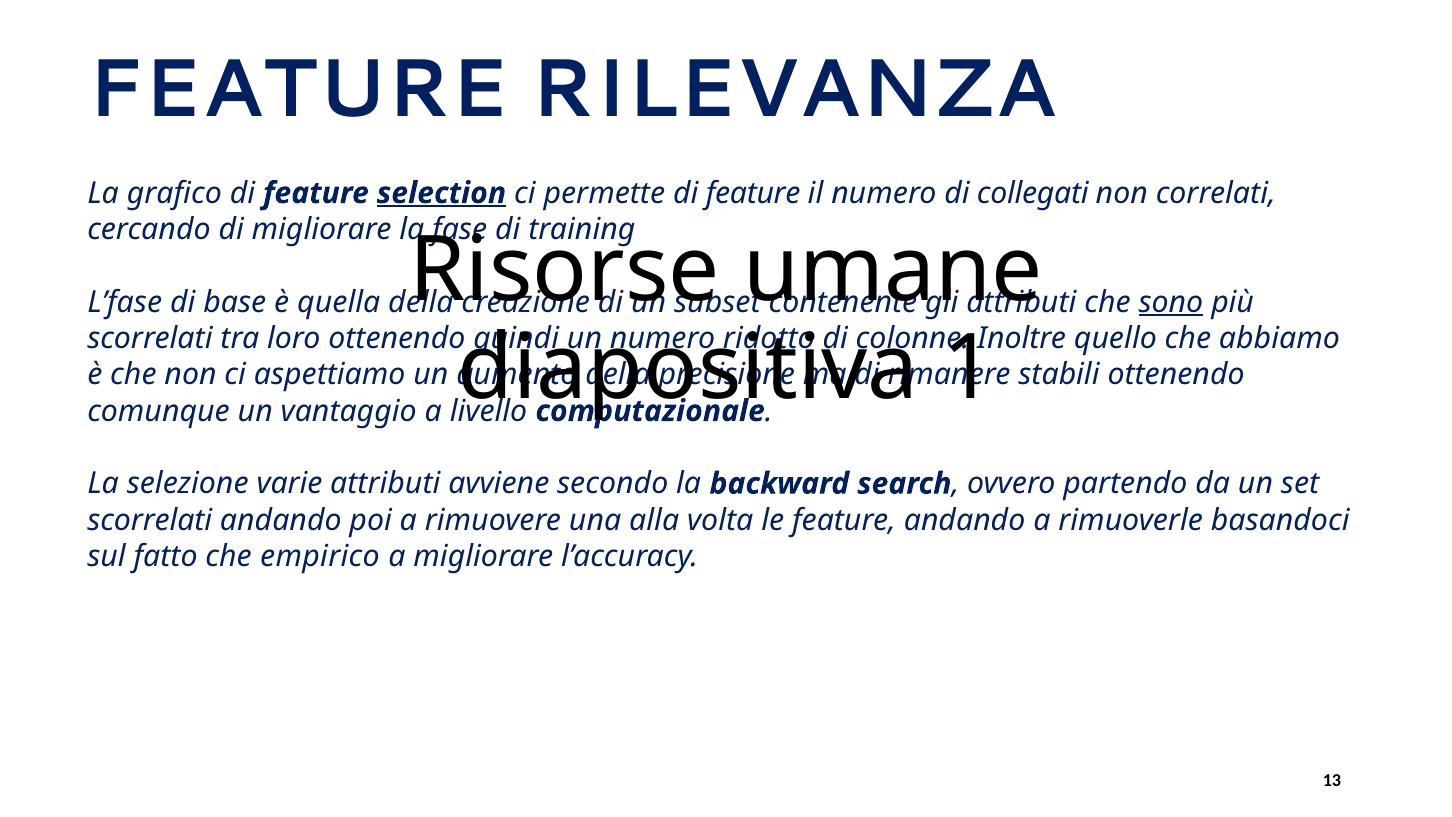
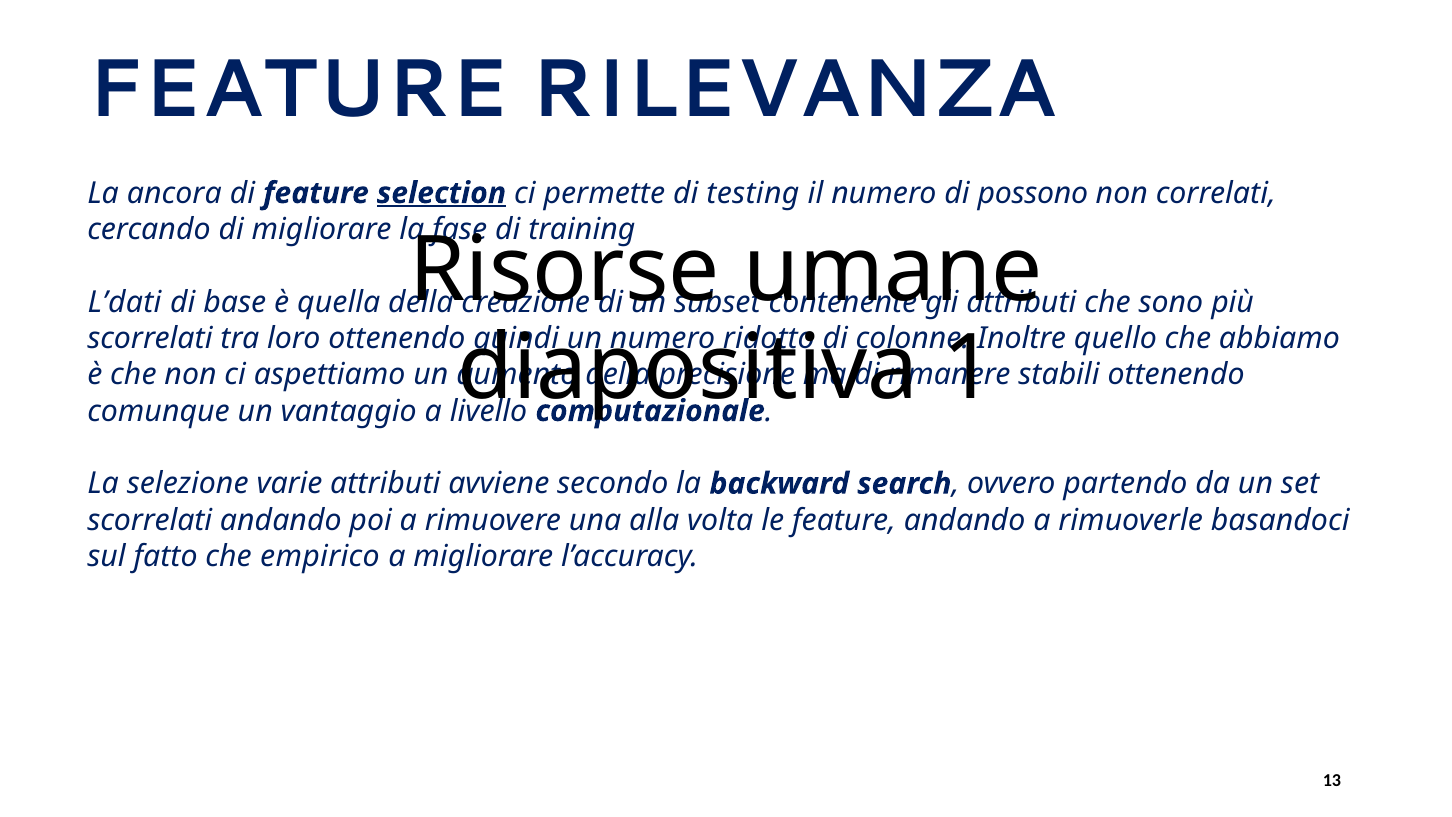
grafico: grafico -> ancora
permette di feature: feature -> testing
collegati: collegati -> possono
L’fase: L’fase -> L’dati
sono underline: present -> none
